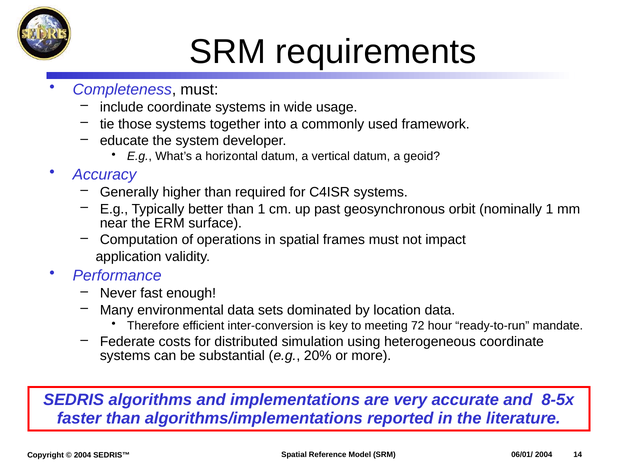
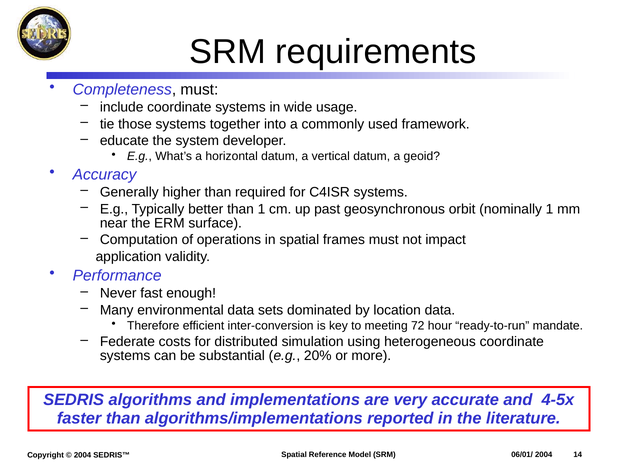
8-5x: 8-5x -> 4-5x
